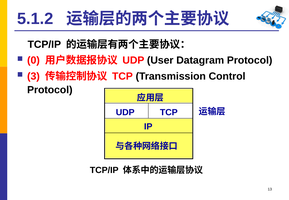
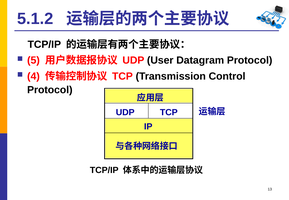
0: 0 -> 5
3: 3 -> 4
